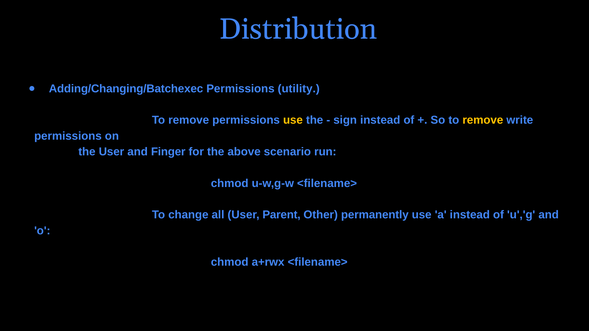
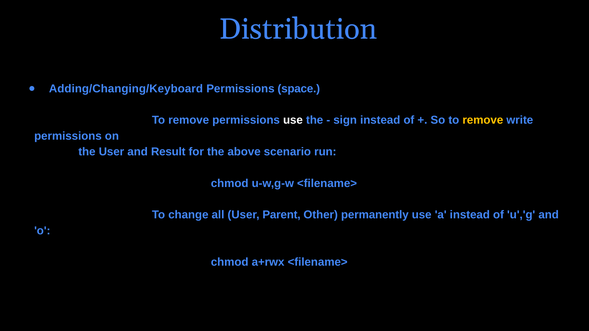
Adding/Changing/Batchexec: Adding/Changing/Batchexec -> Adding/Changing/Keyboard
utility: utility -> space
use at (293, 120) colour: yellow -> white
Finger: Finger -> Result
